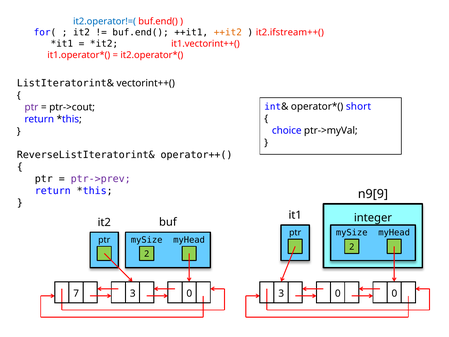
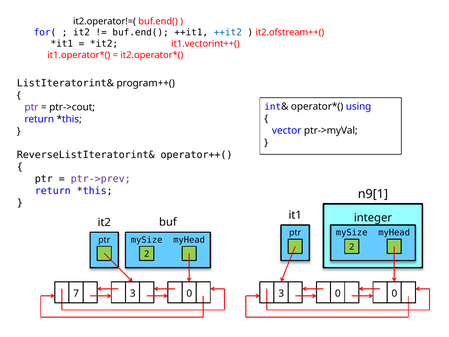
it2.operator!=( colour: blue -> black
++it2 colour: orange -> blue
it2.ifstream++(: it2.ifstream++( -> it2.ofstream++(
vectorint++(: vectorint++( -> program++(
short: short -> using
choice: choice -> vector
n9[9: n9[9 -> n9[1
